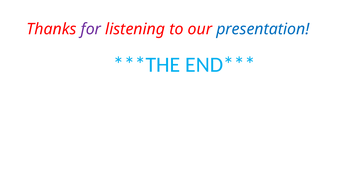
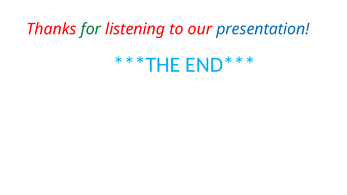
for colour: purple -> green
